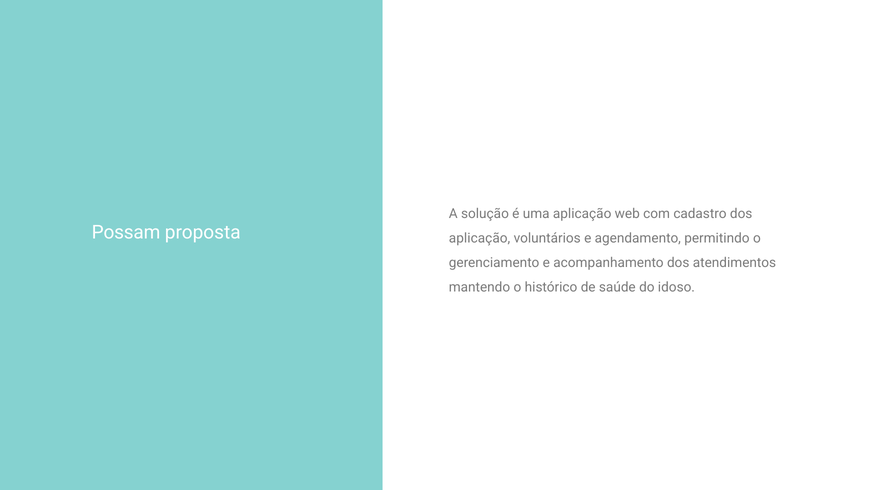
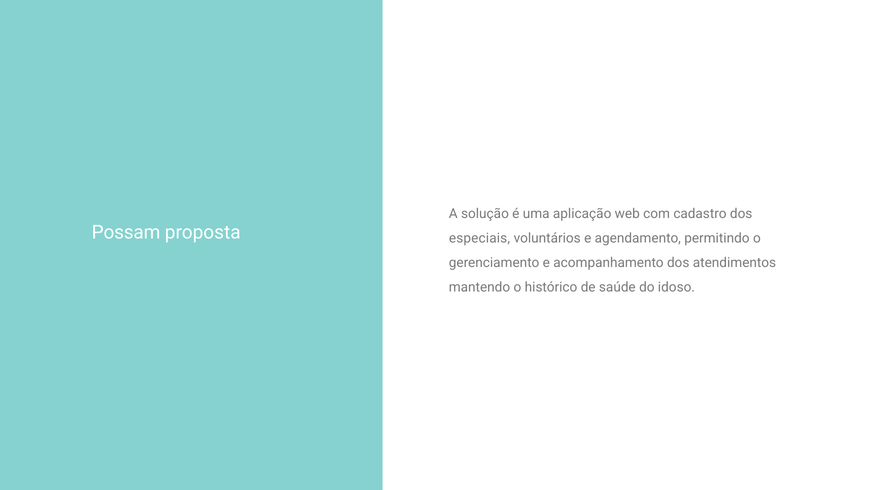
aplicação at (480, 238): aplicação -> especiais
